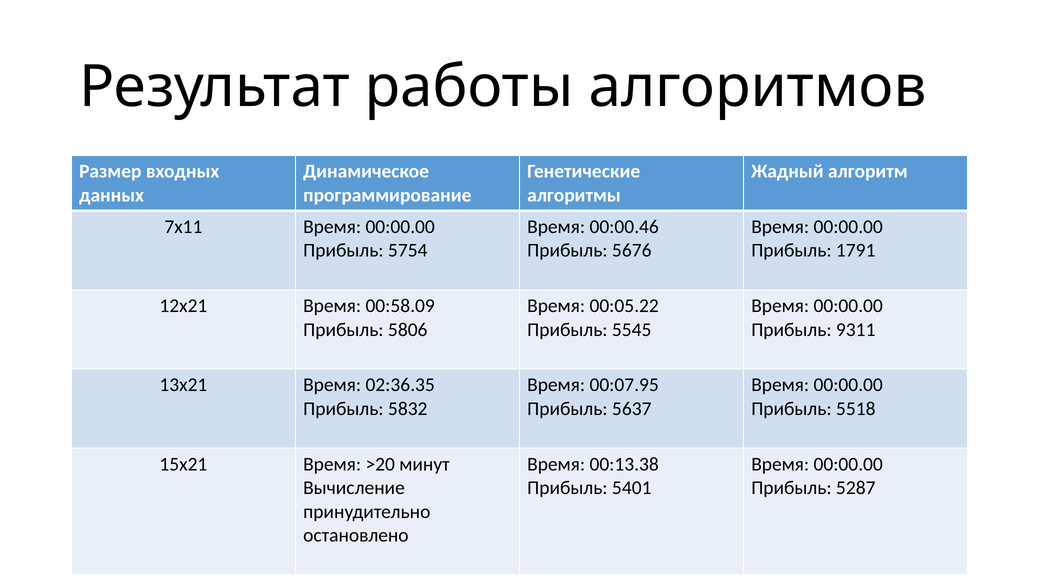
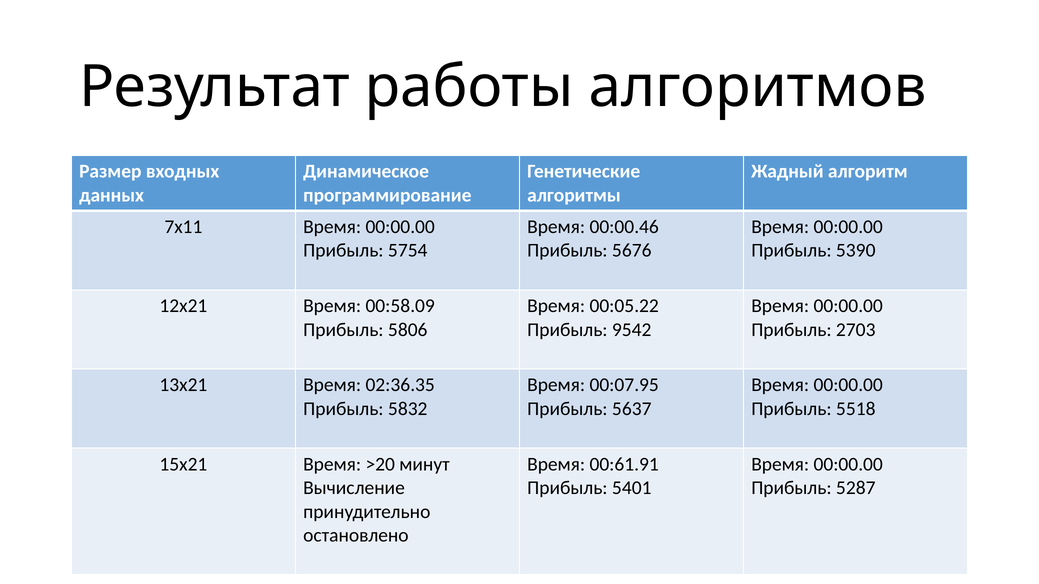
1791: 1791 -> 5390
5545: 5545 -> 9542
9311: 9311 -> 2703
00:13.38: 00:13.38 -> 00:61.91
